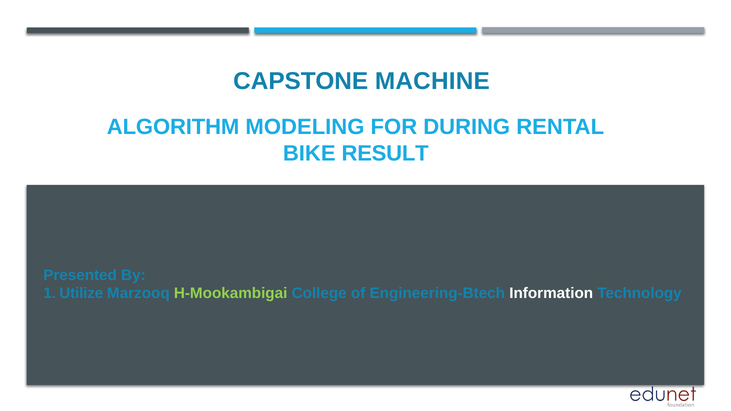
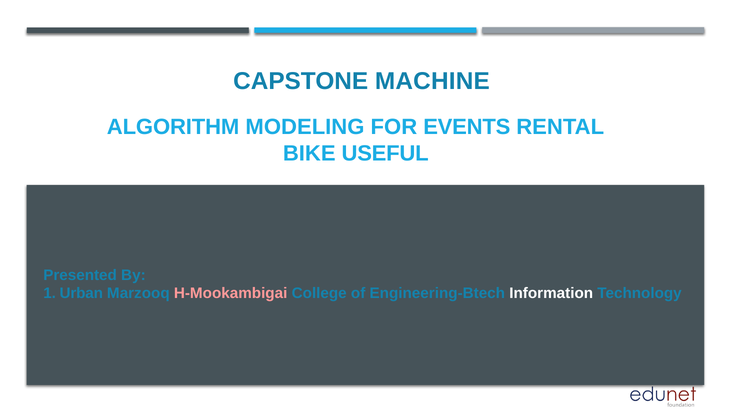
DURING: DURING -> EVENTS
RESULT: RESULT -> USEFUL
Utilize: Utilize -> Urban
H-Mookambigai colour: light green -> pink
